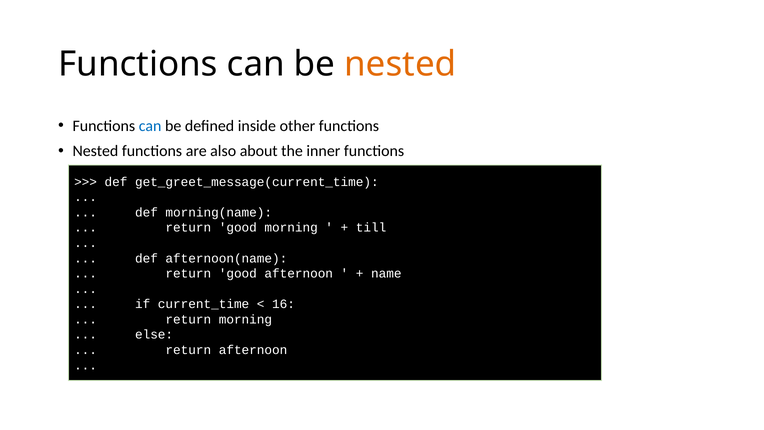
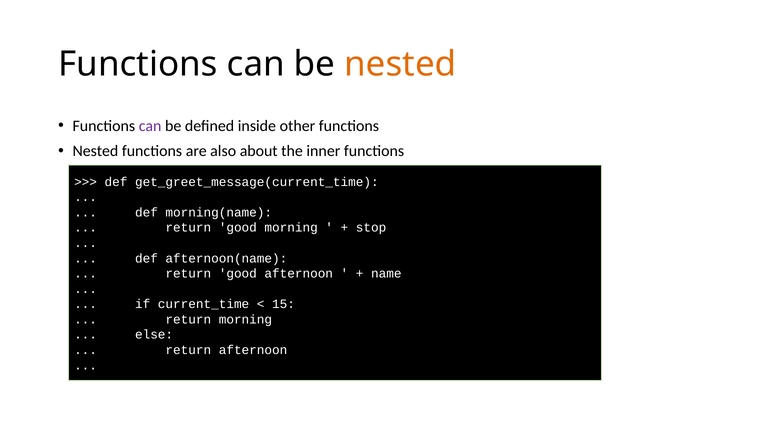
can at (150, 126) colour: blue -> purple
till: till -> stop
16: 16 -> 15
